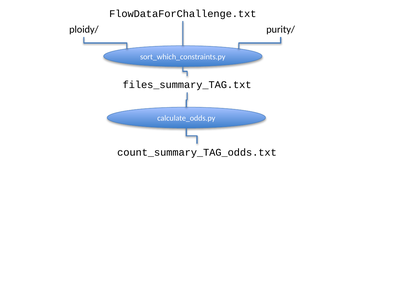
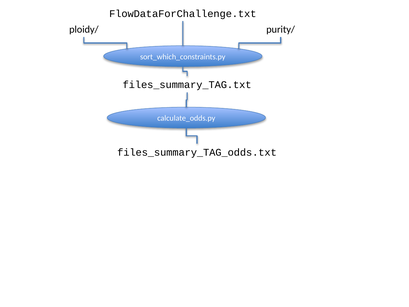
count_summary_TAG_odds.txt: count_summary_TAG_odds.txt -> files_summary_TAG_odds.txt
